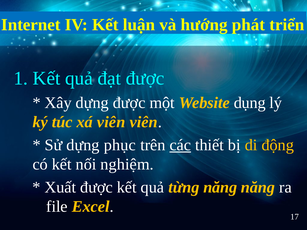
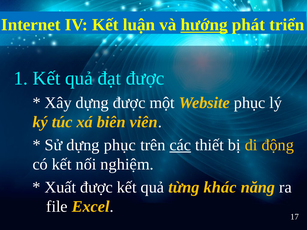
hướng underline: none -> present
Website dụng: dụng -> phục
xá viên: viên -> biên
từng năng: năng -> khác
